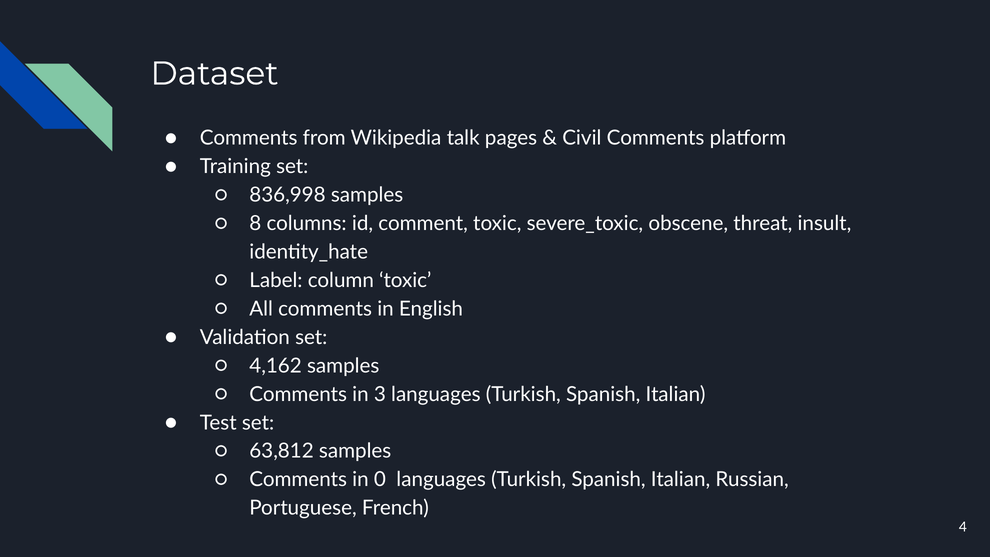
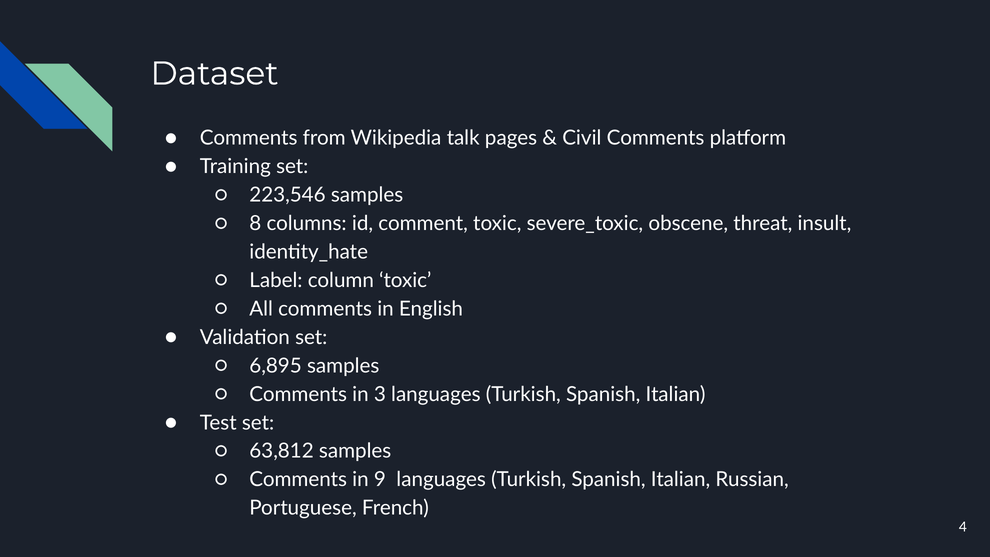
836,998: 836,998 -> 223,546
4,162: 4,162 -> 6,895
0: 0 -> 9
